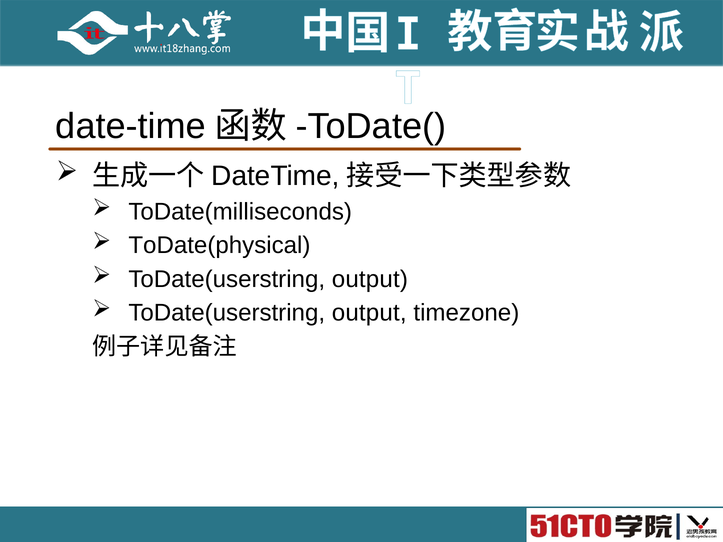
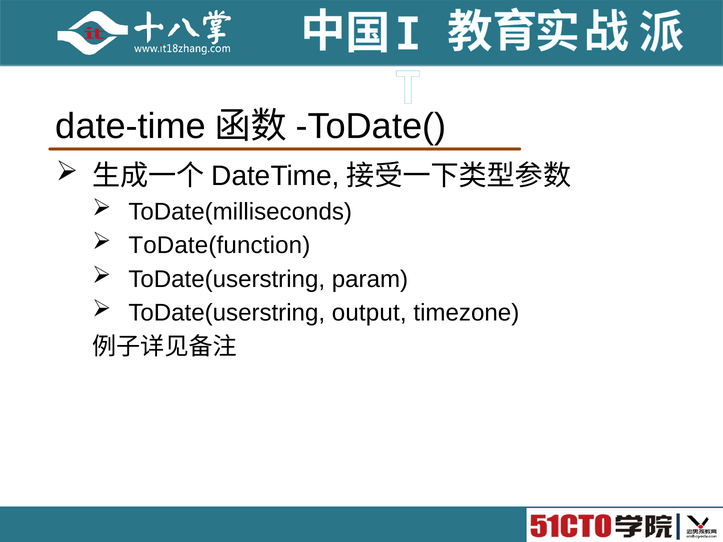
ToDate(physical: ToDate(physical -> ToDate(function
output at (370, 279): output -> param
